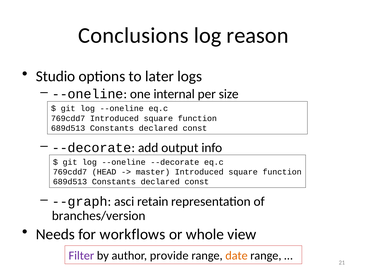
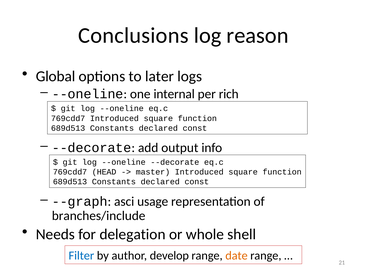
Studio: Studio -> Global
size: size -> rich
retain: retain -> usage
branches/version: branches/version -> branches/include
workflows: workflows -> delegation
view: view -> shell
Filter colour: purple -> blue
provide: provide -> develop
